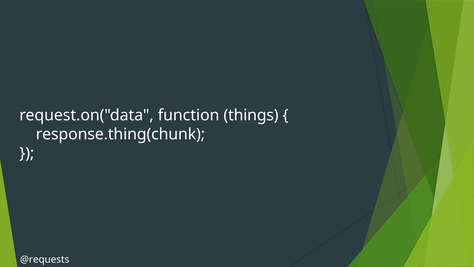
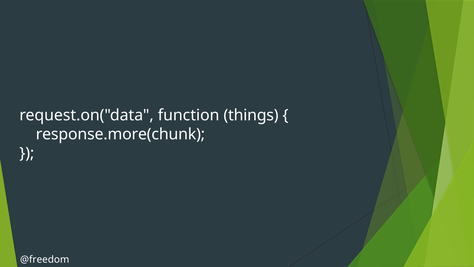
response.thing(chunk: response.thing(chunk -> response.more(chunk
@requests: @requests -> @freedom
